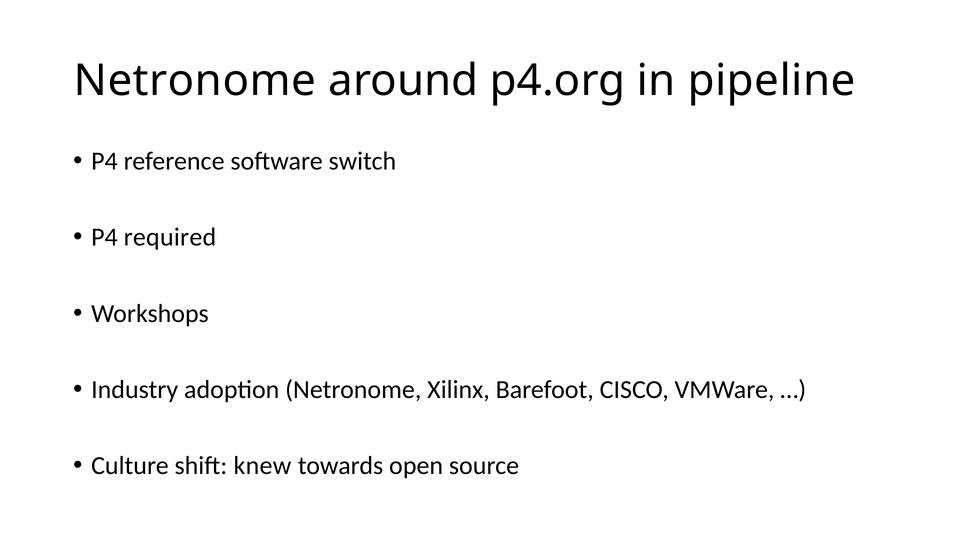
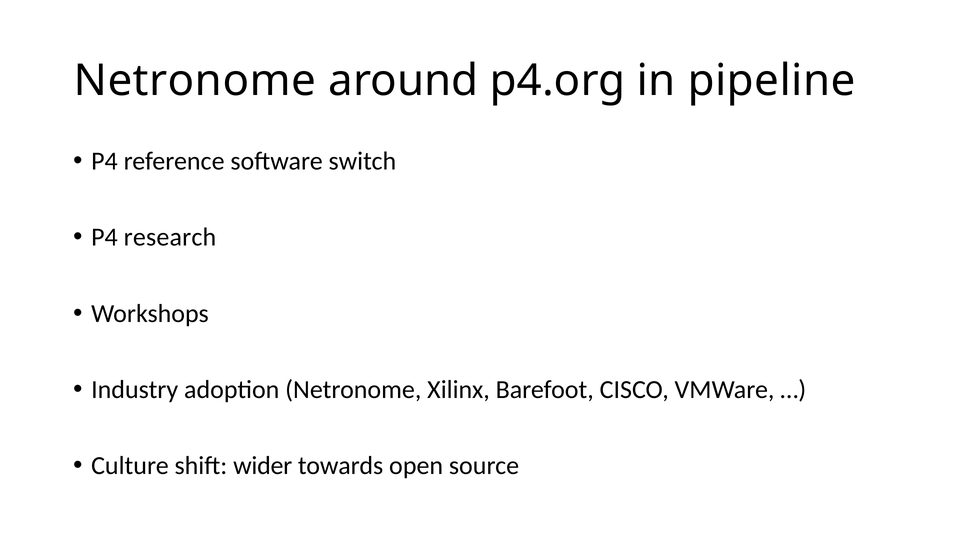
required: required -> research
knew: knew -> wider
